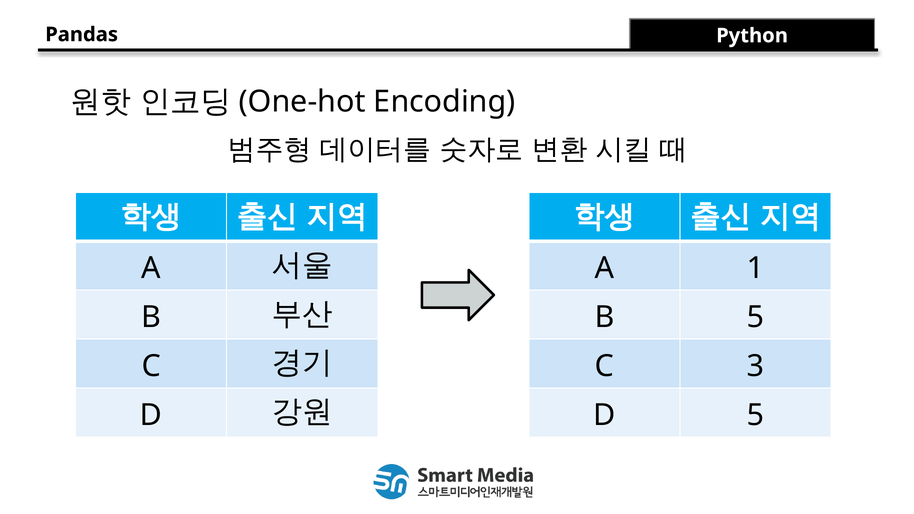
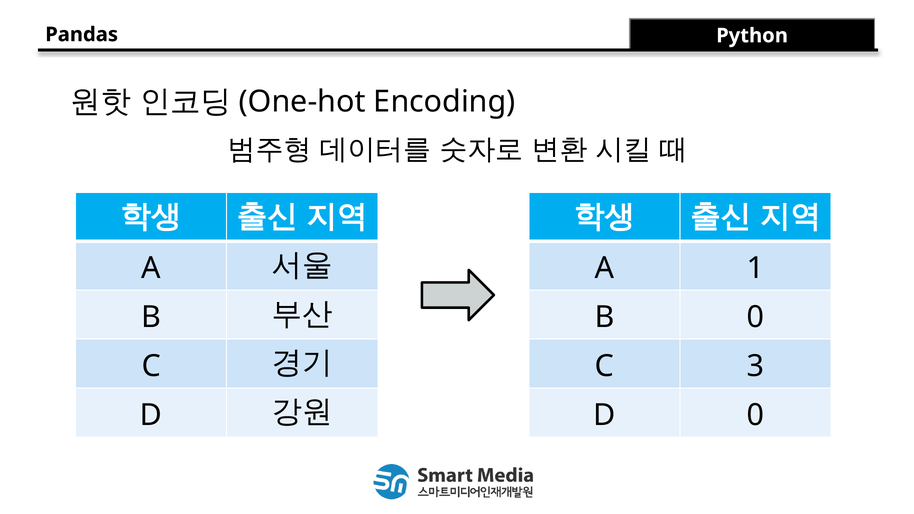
B 5: 5 -> 0
D 5: 5 -> 0
